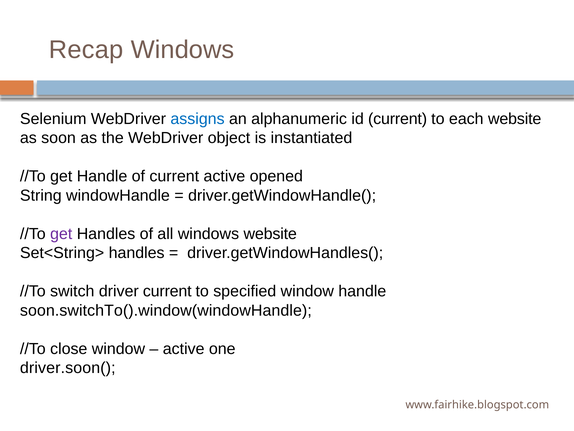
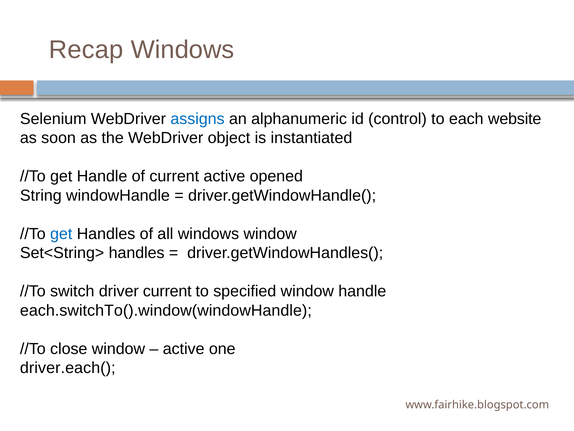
id current: current -> control
get at (61, 234) colour: purple -> blue
windows website: website -> window
soon.switchTo().window(windowHandle: soon.switchTo().window(windowHandle -> each.switchTo().window(windowHandle
driver.soon(: driver.soon( -> driver.each(
